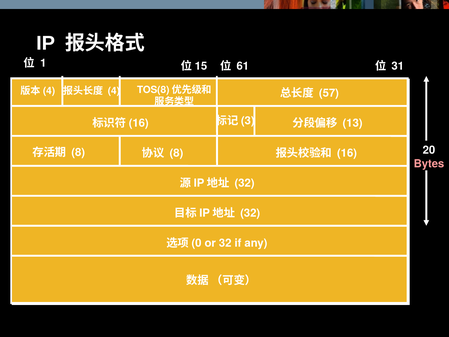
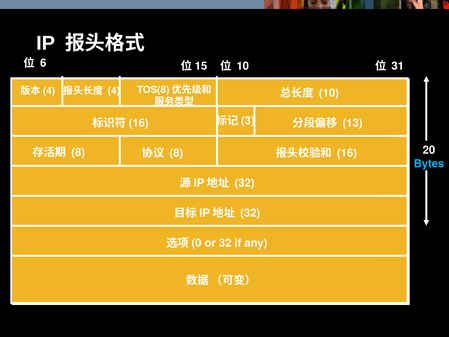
1: 1 -> 6
61 at (243, 66): 61 -> 10
57 at (329, 93): 57 -> 10
Bytes colour: pink -> light blue
